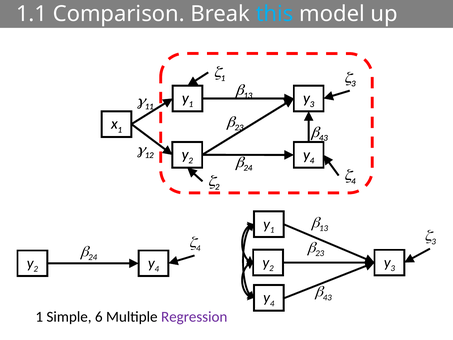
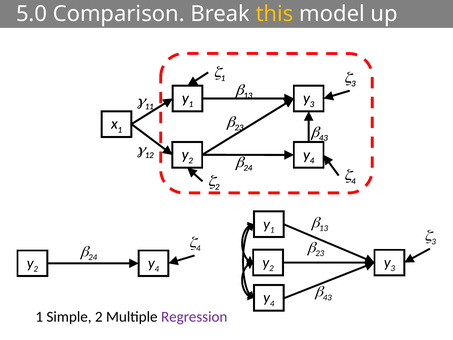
1.1: 1.1 -> 5.0
this colour: light blue -> yellow
Simple 6: 6 -> 2
